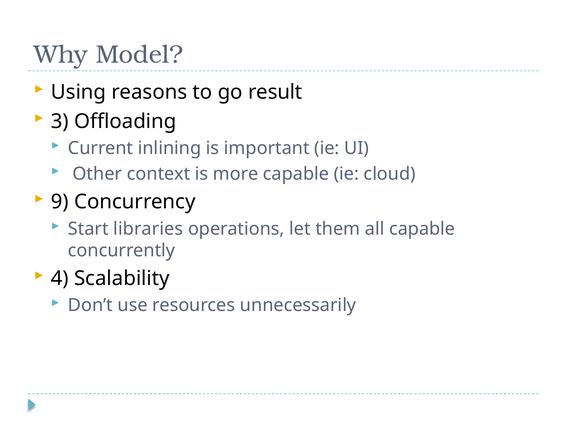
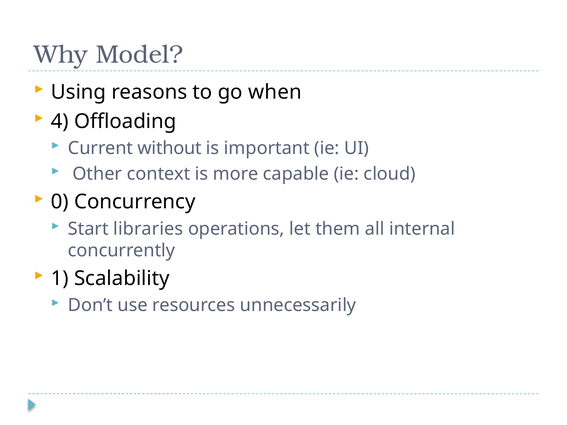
result: result -> when
3: 3 -> 4
inlining: inlining -> without
9: 9 -> 0
all capable: capable -> internal
4: 4 -> 1
